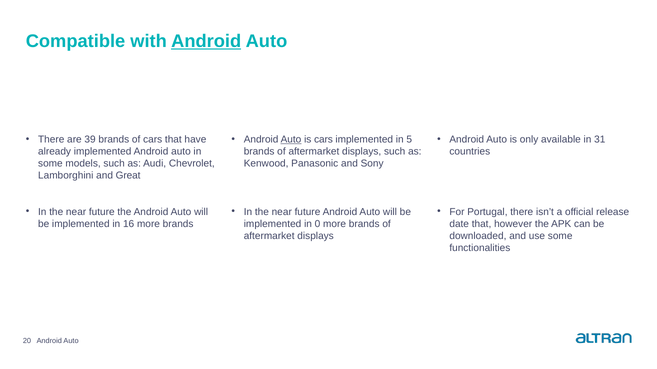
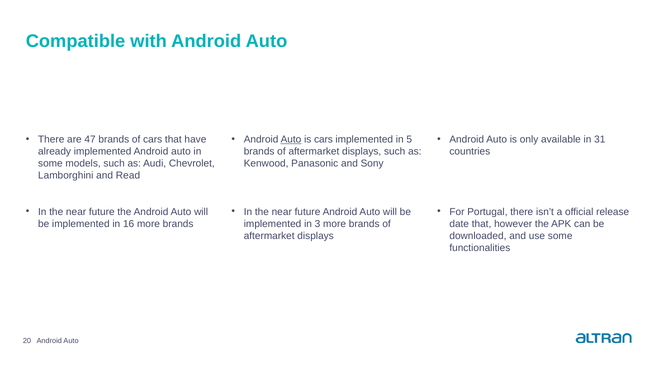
Android at (206, 41) underline: present -> none
39: 39 -> 47
Great: Great -> Read
0: 0 -> 3
